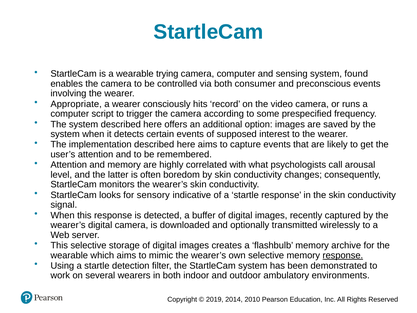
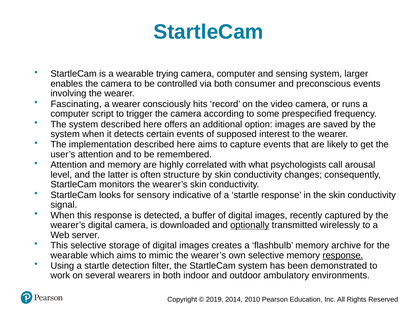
found: found -> larger
Appropriate: Appropriate -> Fascinating
boredom: boredom -> structure
optionally underline: none -> present
